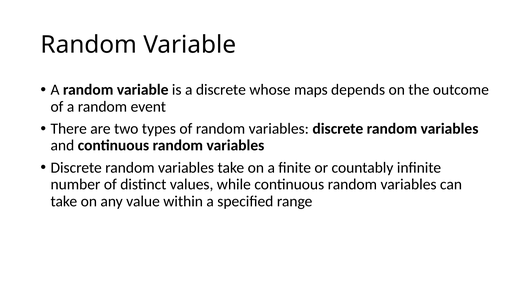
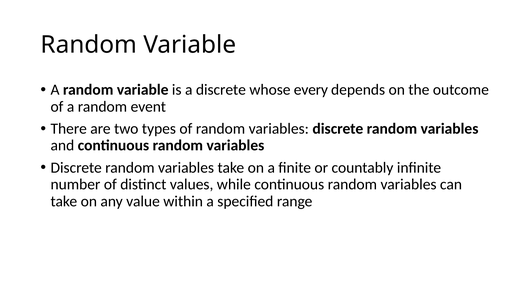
maps: maps -> every
